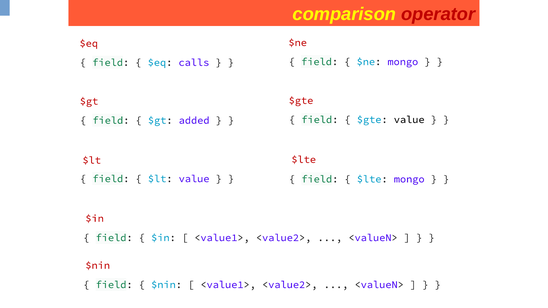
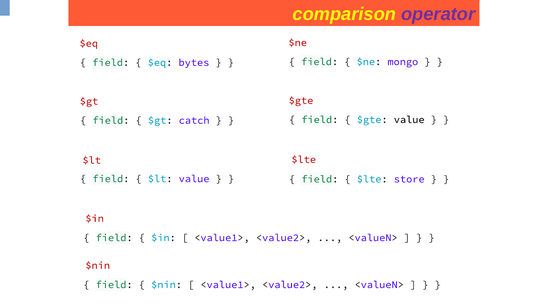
operator colour: red -> purple
calls: calls -> bytes
added: added -> catch
$lte mongo: mongo -> store
